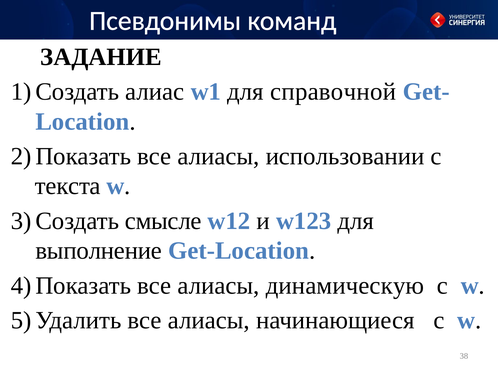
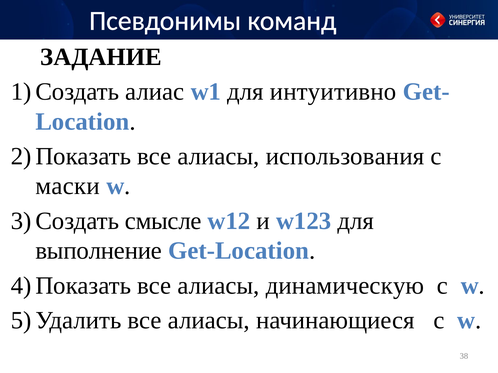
справочной: справочной -> интуитивно
использовании: использовании -> использования
текста: текста -> маски
